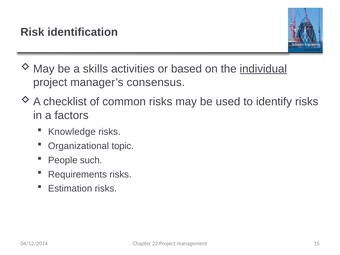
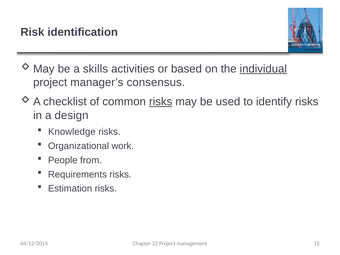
risks at (161, 102) underline: none -> present
factors: factors -> design
topic: topic -> work
such: such -> from
